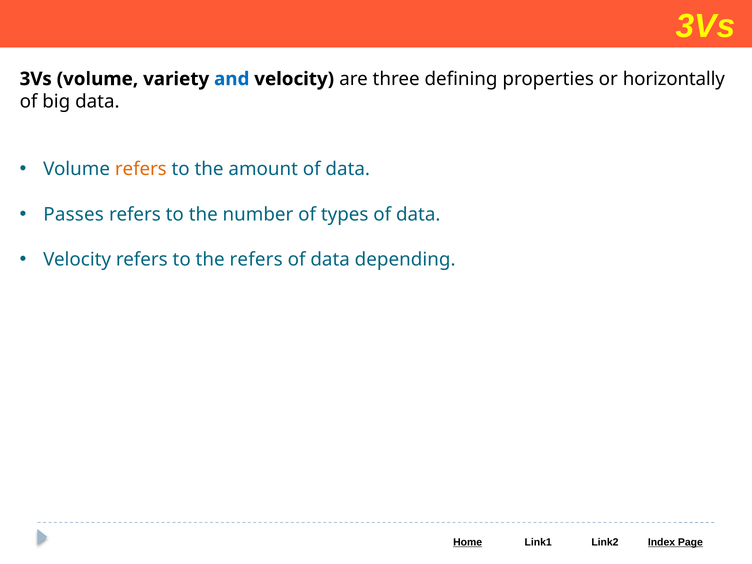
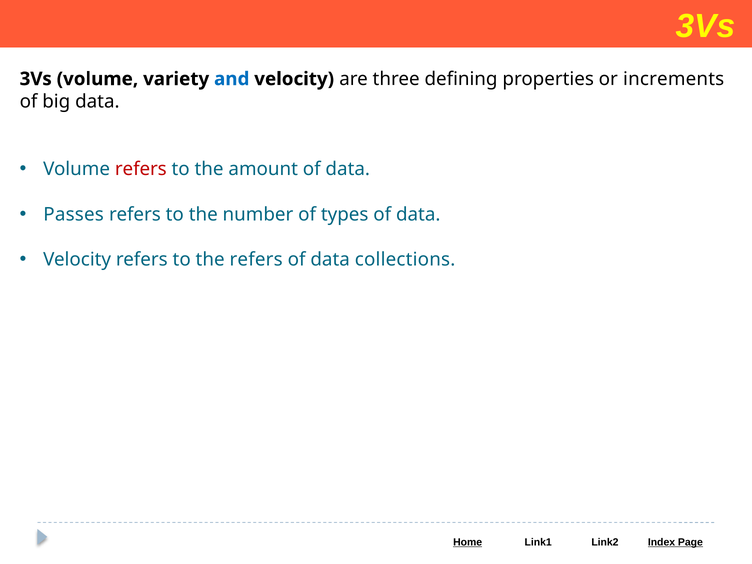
horizontally: horizontally -> increments
refers at (141, 169) colour: orange -> red
depending: depending -> collections
